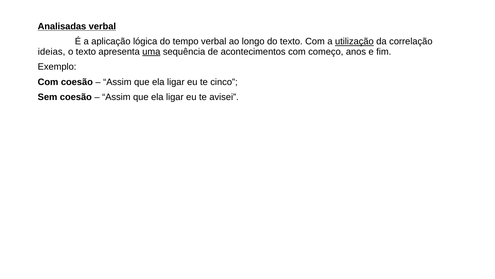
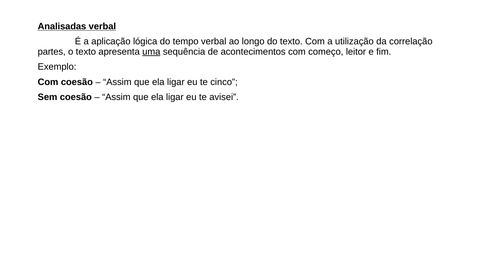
utilização underline: present -> none
ideias: ideias -> partes
anos: anos -> leitor
